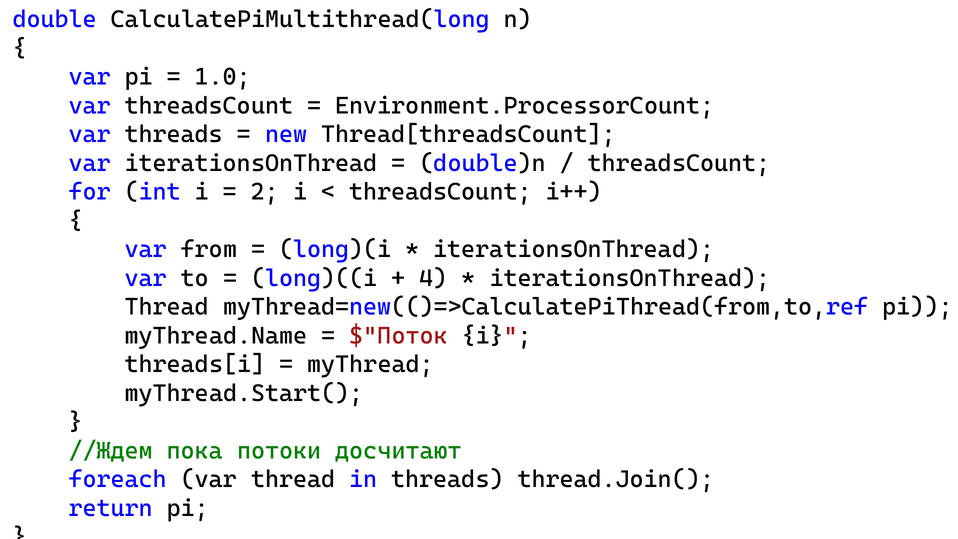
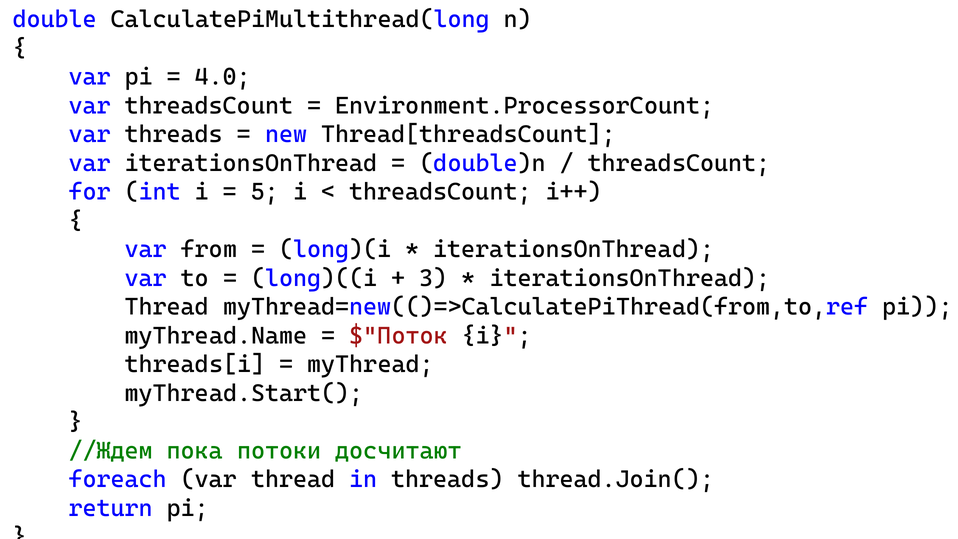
1.0: 1.0 -> 4.0
2: 2 -> 5
4: 4 -> 3
